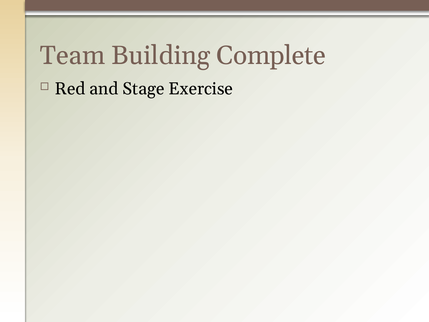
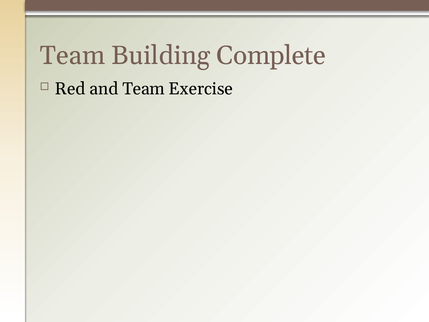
and Stage: Stage -> Team
